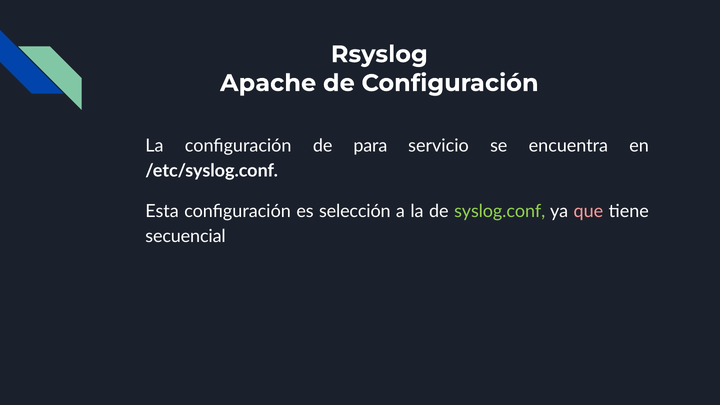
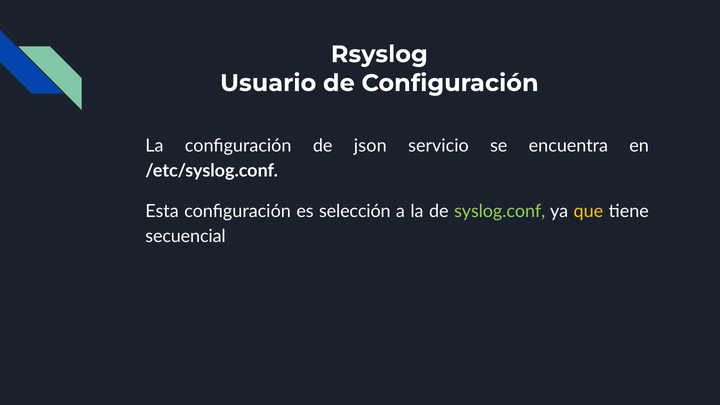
Apache: Apache -> Usuario
para: para -> json
que colour: pink -> yellow
